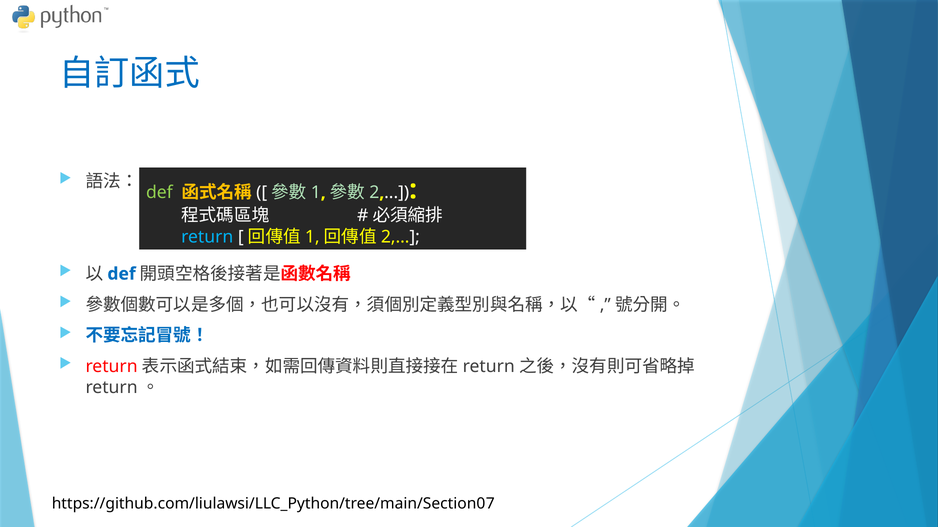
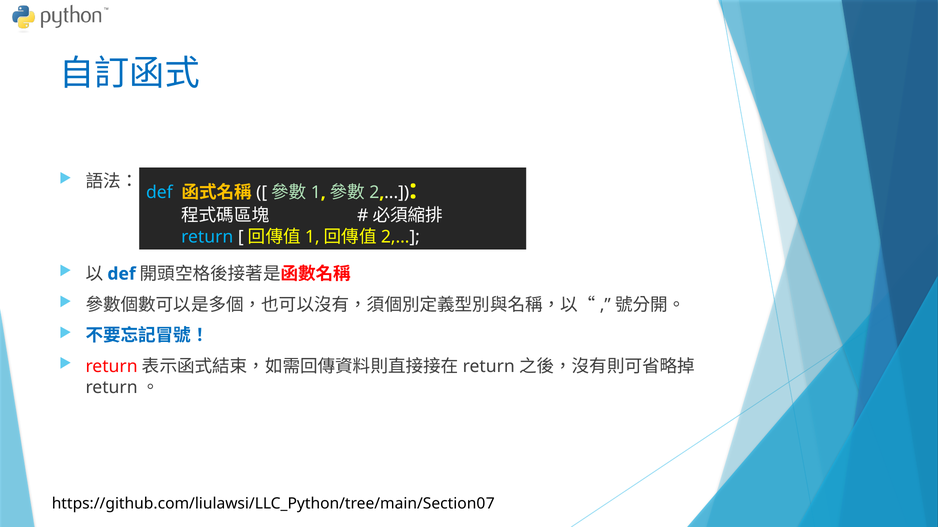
def at (159, 193) colour: light green -> light blue
